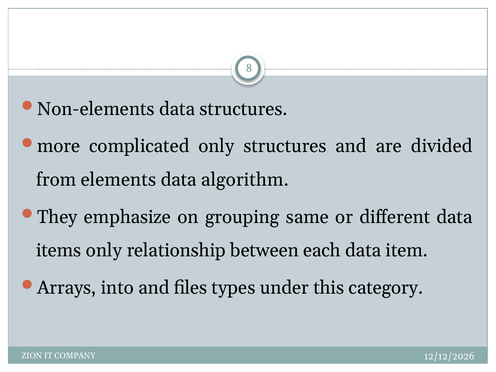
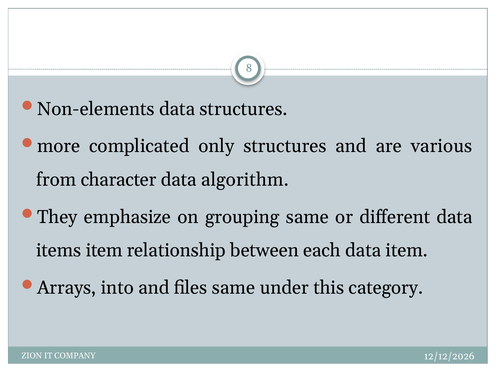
divided: divided -> various
elements: elements -> character
items only: only -> item
files types: types -> same
